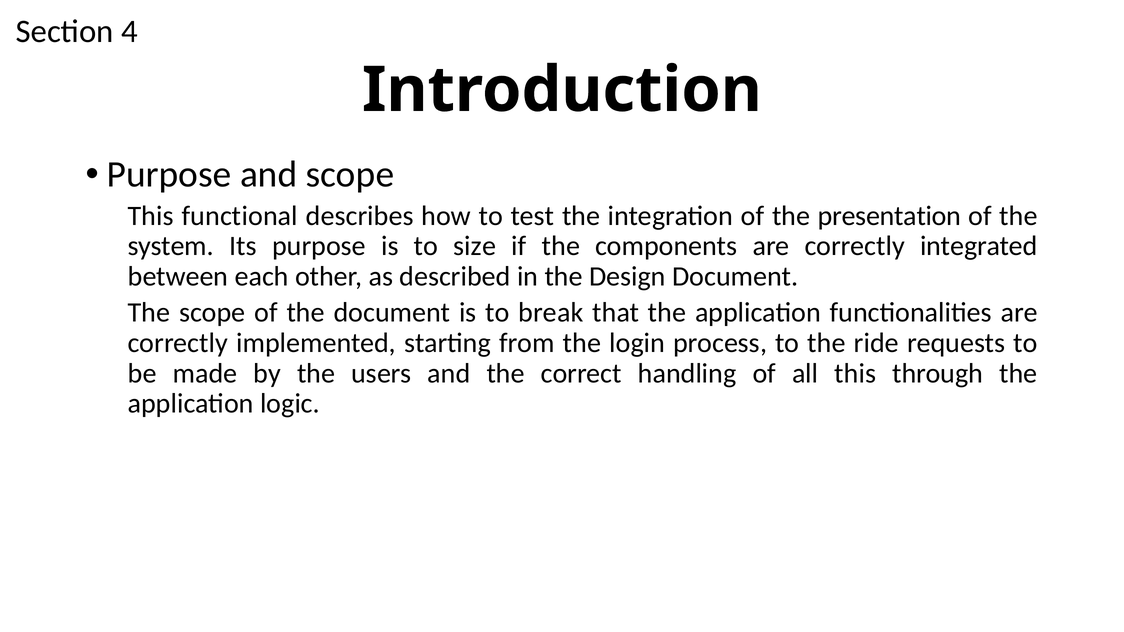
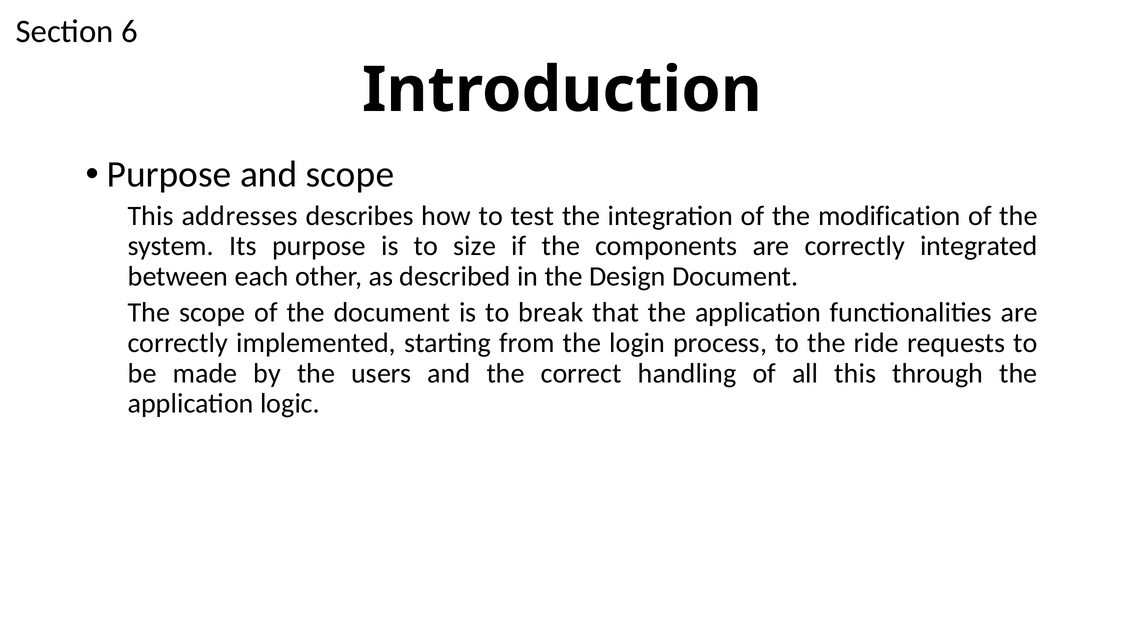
4: 4 -> 6
functional: functional -> addresses
presentation: presentation -> modification
